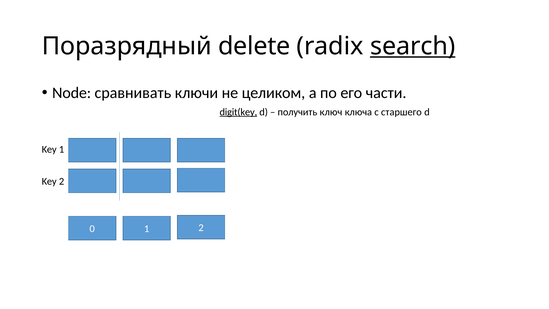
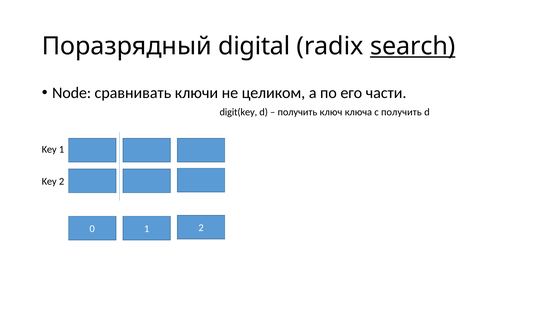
delete: delete -> digital
digit(key underline: present -> none
с старшего: старшего -> получить
